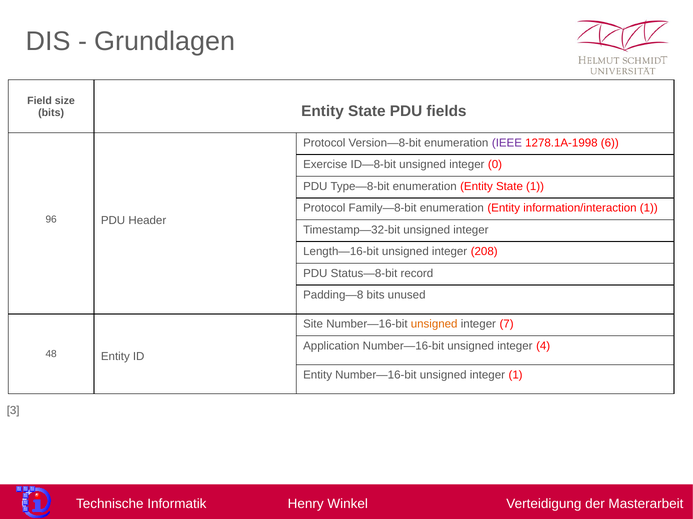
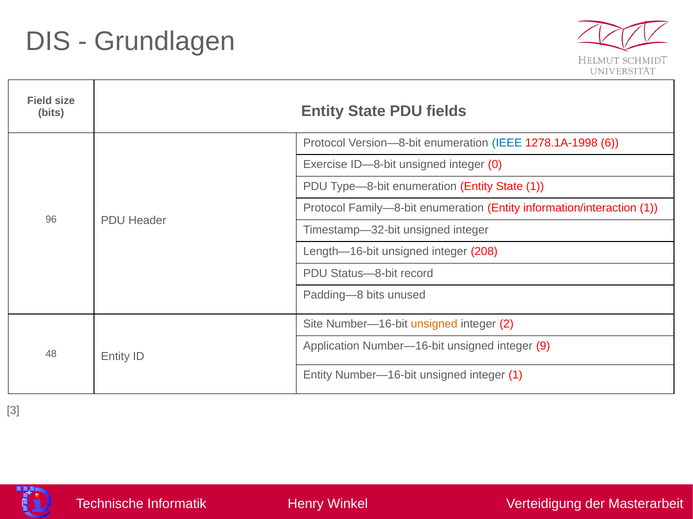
IEEE colour: purple -> blue
7: 7 -> 2
4: 4 -> 9
